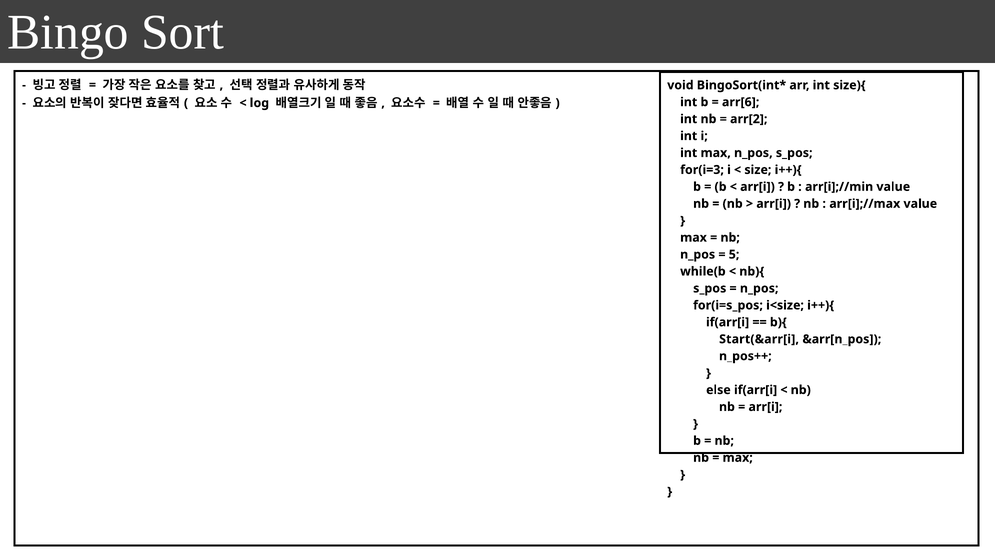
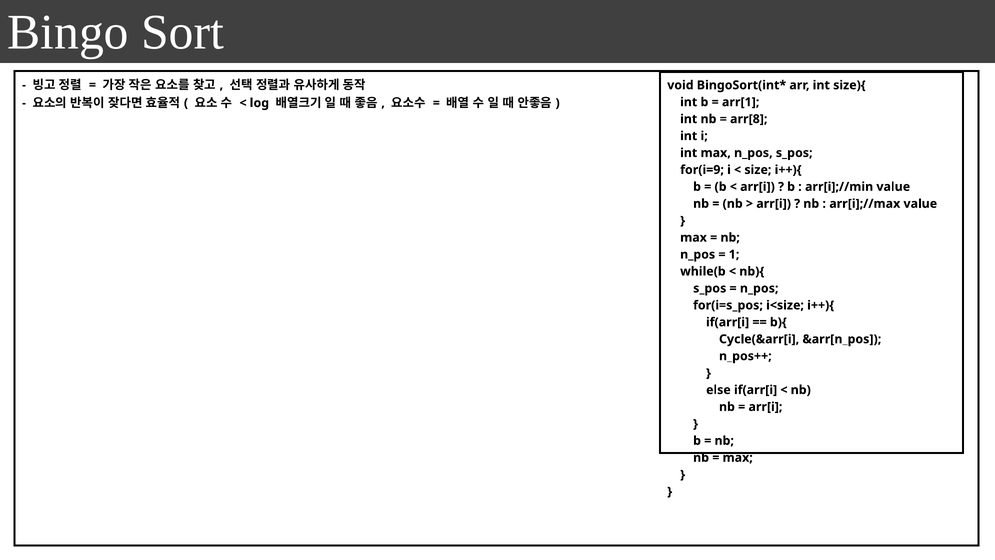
arr[6: arr[6 -> arr[1
arr[2: arr[2 -> arr[8
for(i=3: for(i=3 -> for(i=9
5: 5 -> 1
Start(&arr[i: Start(&arr[i -> Cycle(&arr[i
